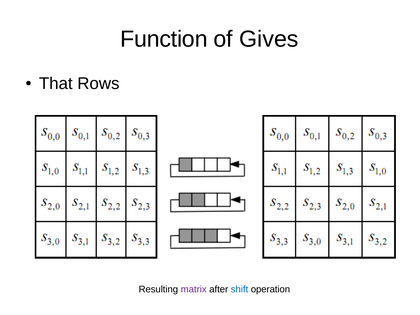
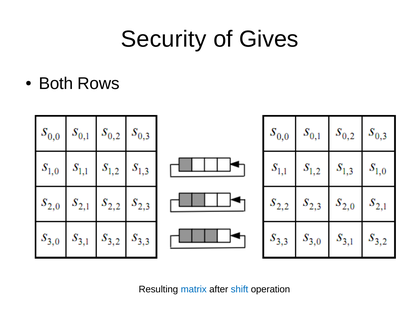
Function: Function -> Security
That: That -> Both
matrix colour: purple -> blue
